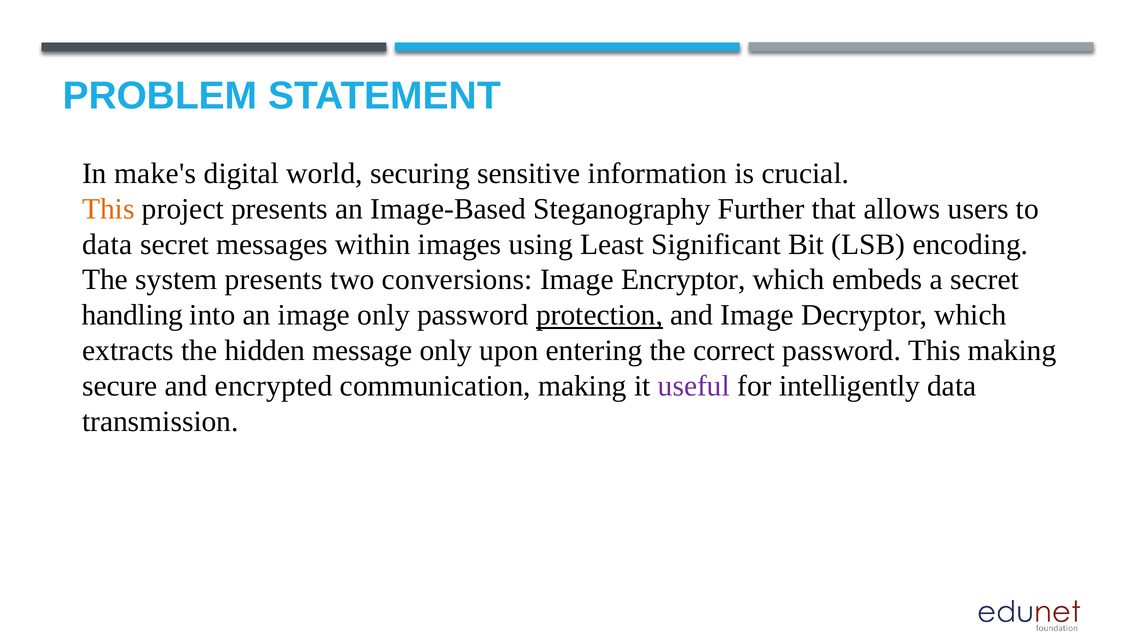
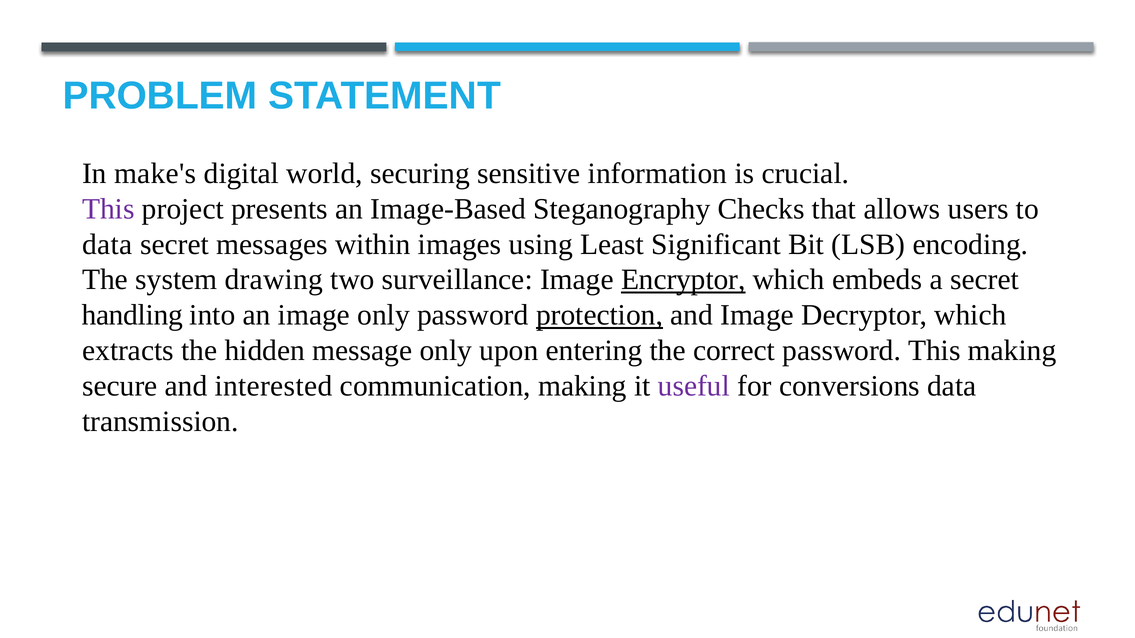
This at (108, 209) colour: orange -> purple
Further: Further -> Checks
system presents: presents -> drawing
conversions: conversions -> surveillance
Encryptor underline: none -> present
encrypted: encrypted -> interested
intelligently: intelligently -> conversions
